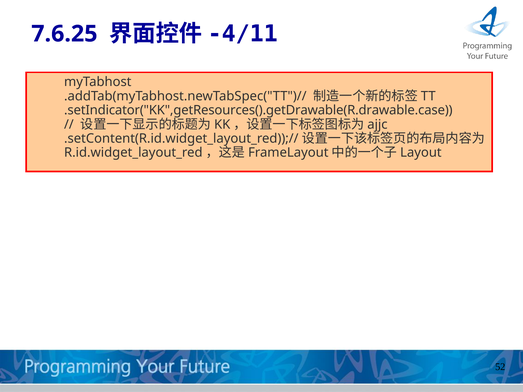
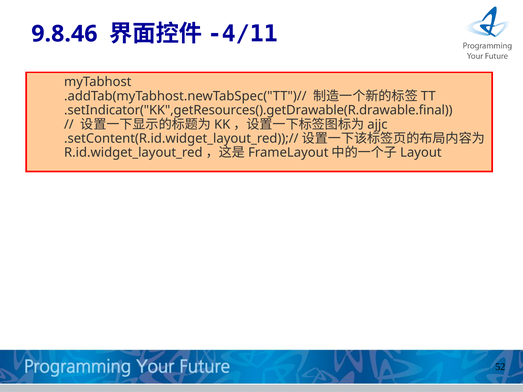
7.6.25: 7.6.25 -> 9.8.46
.setIndicator("KK",getResources().getDrawable(R.drawable.case: .setIndicator("KK",getResources().getDrawable(R.drawable.case -> .setIndicator("KK",getResources().getDrawable(R.drawable.final
